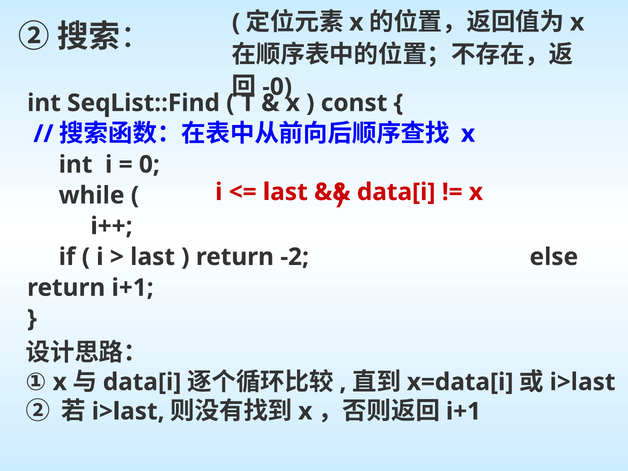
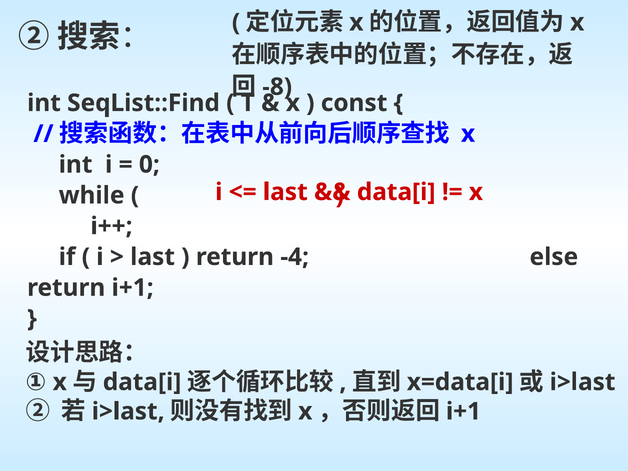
-0: -0 -> -8
-2: -2 -> -4
